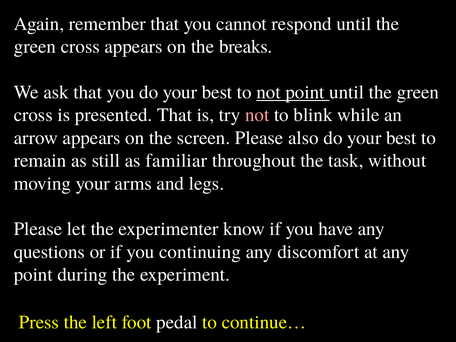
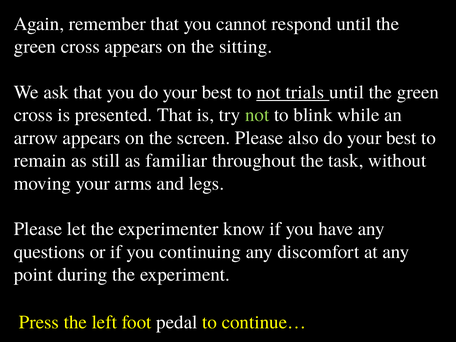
breaks: breaks -> sitting
not point: point -> trials
not at (257, 115) colour: pink -> light green
